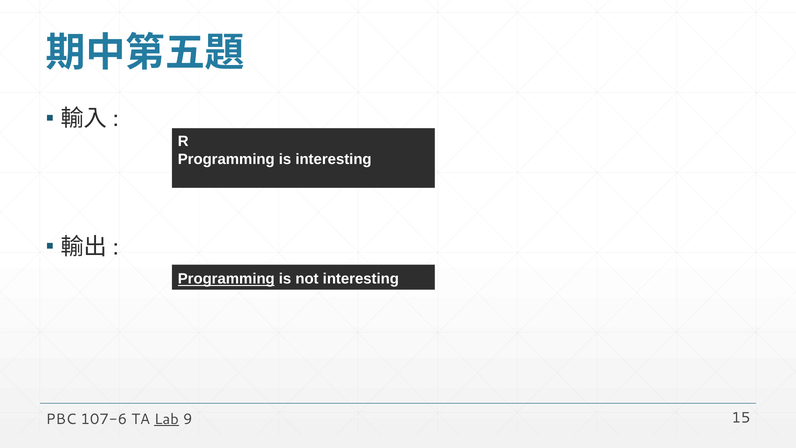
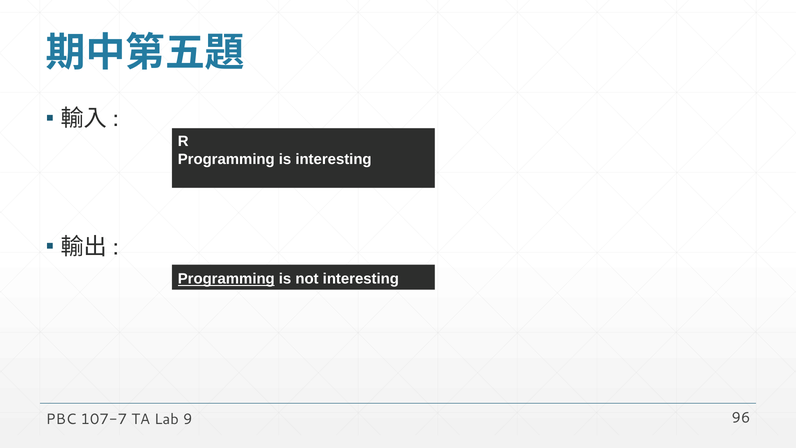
107-6: 107-6 -> 107-7
Lab underline: present -> none
15: 15 -> 96
